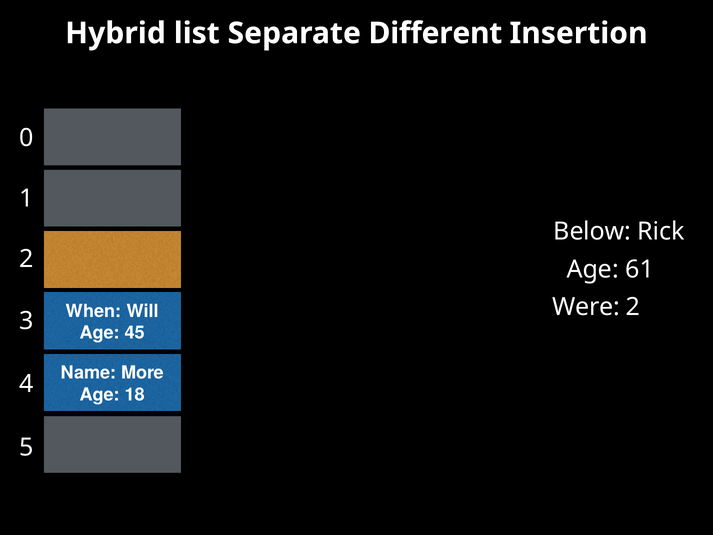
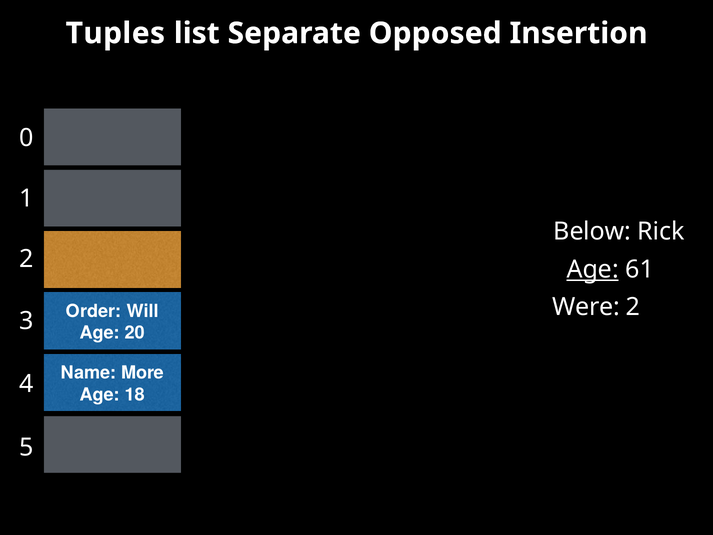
Hybrid: Hybrid -> Tuples
Different: Different -> Opposed
Age at (593, 269) underline: none -> present
When: When -> Order
45: 45 -> 20
